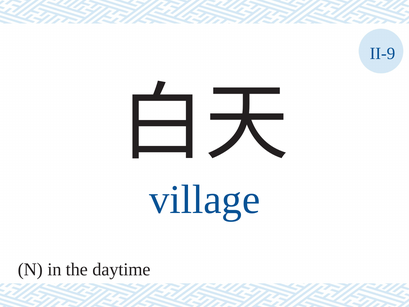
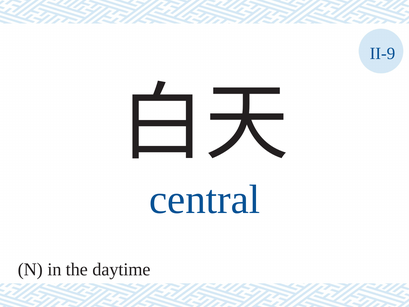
village: village -> central
